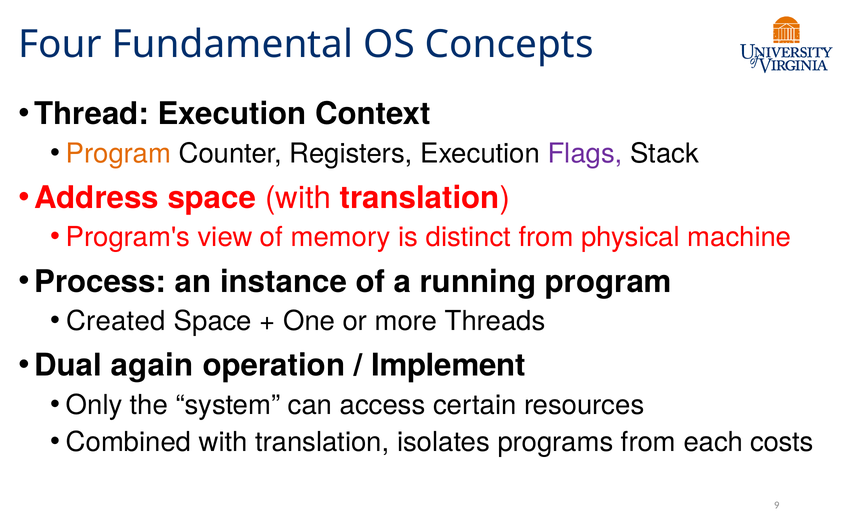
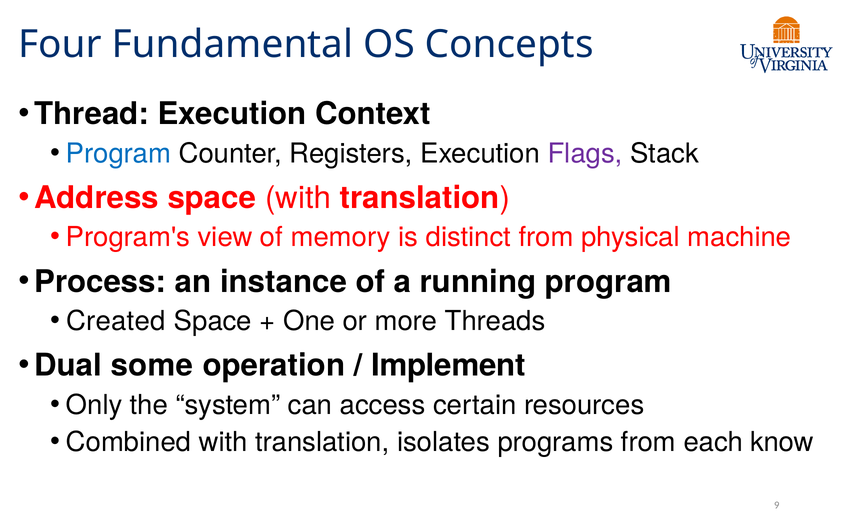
Program at (119, 153) colour: orange -> blue
again: again -> some
costs: costs -> know
